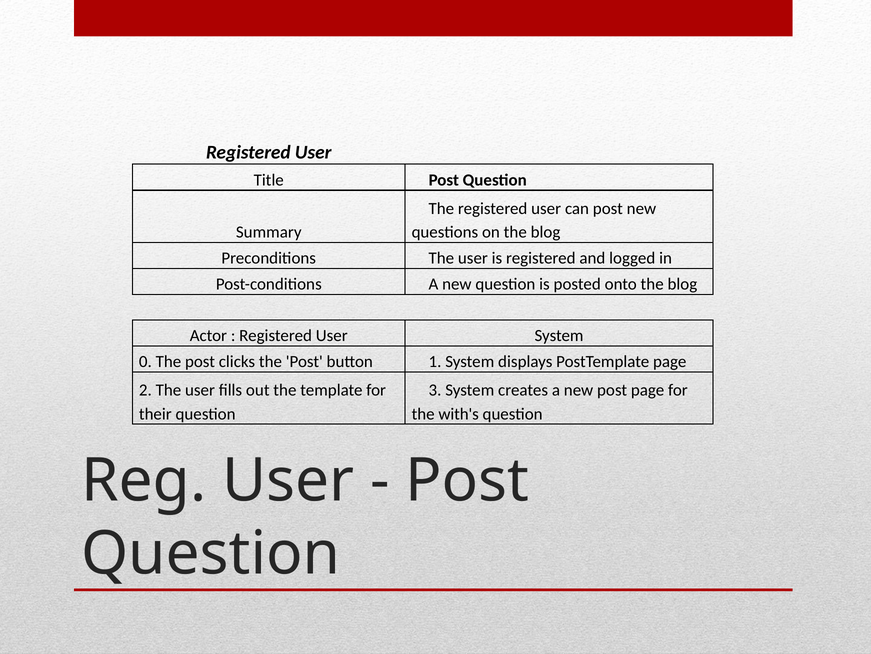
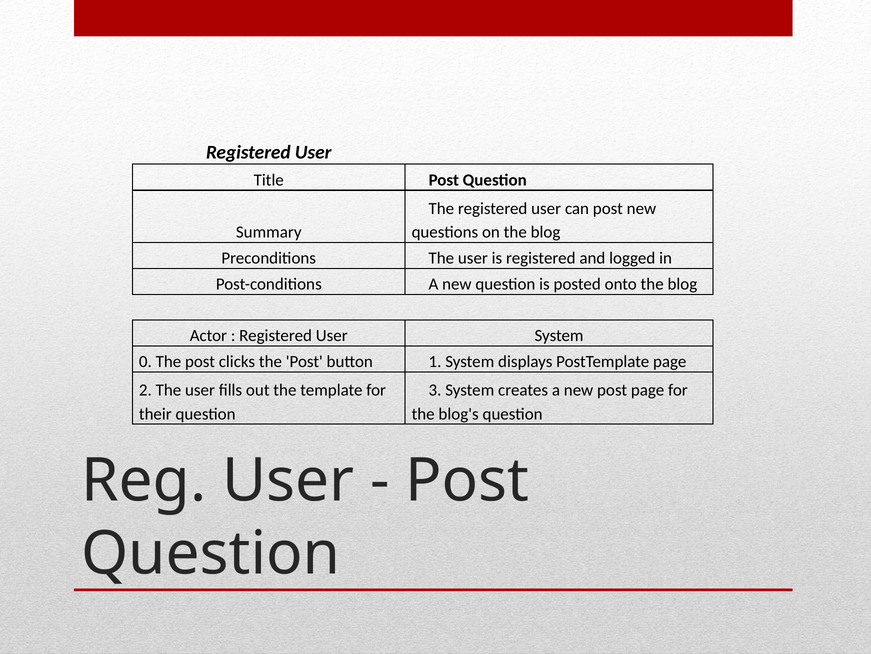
with's: with's -> blog's
